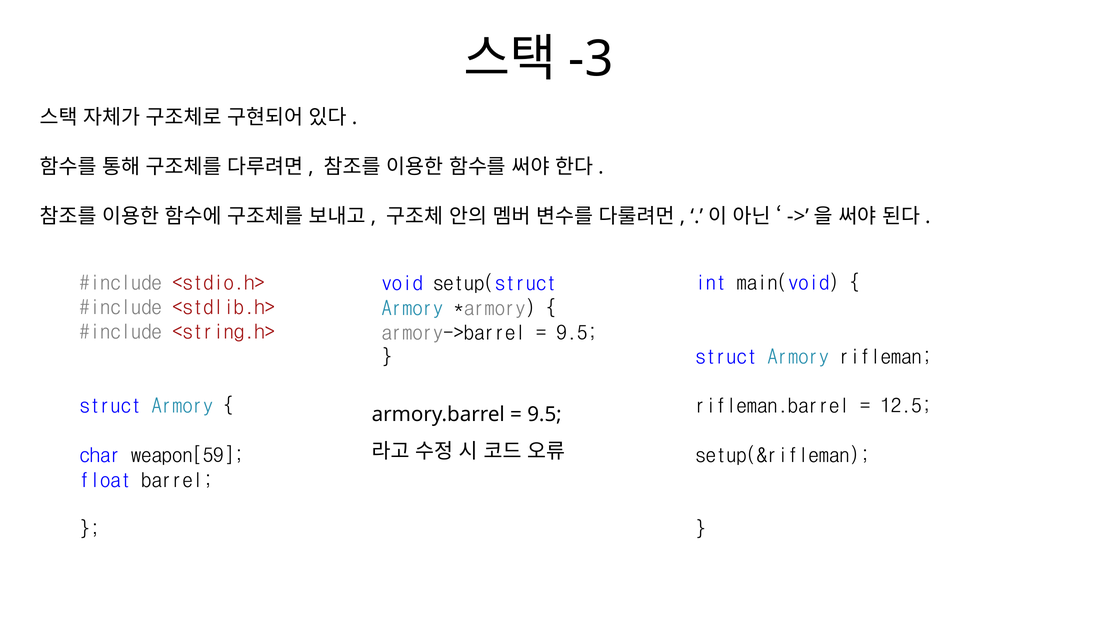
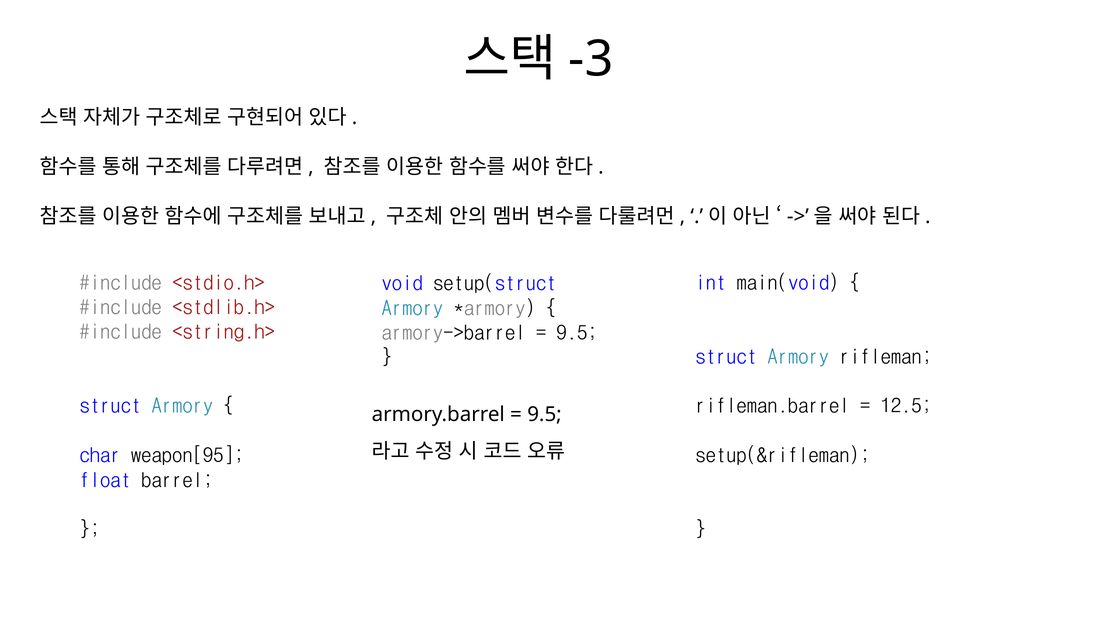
weapon[59: weapon[59 -> weapon[95
